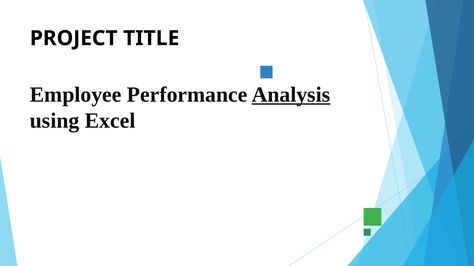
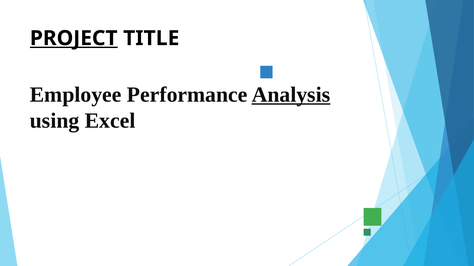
PROJECT underline: none -> present
